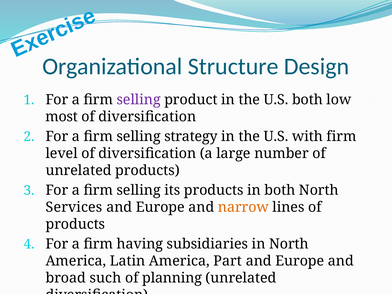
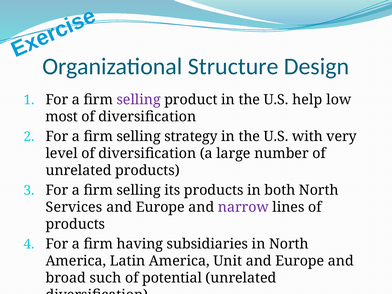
U.S both: both -> help
with firm: firm -> very
narrow colour: orange -> purple
Part: Part -> Unit
planning: planning -> potential
